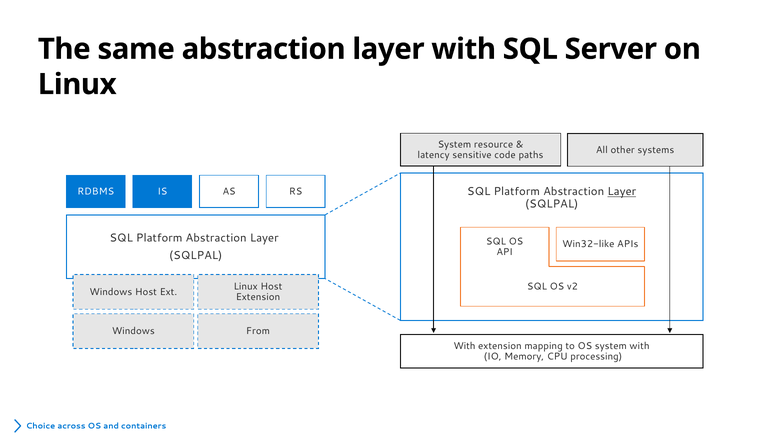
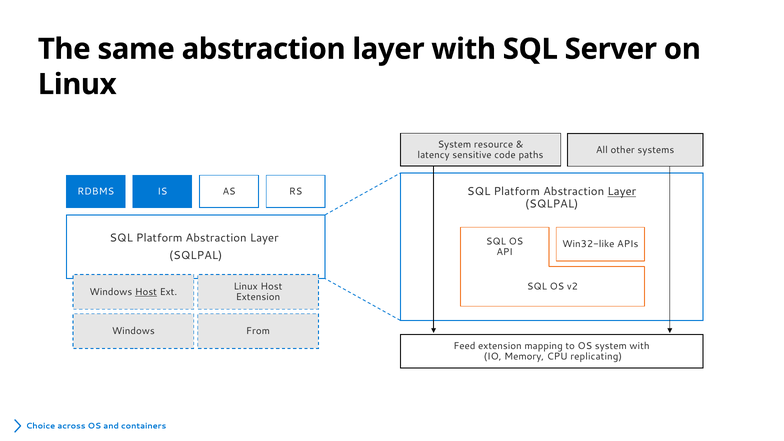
Host at (146, 292) underline: none -> present
With at (464, 346): With -> Feed
processing: processing -> replicating
